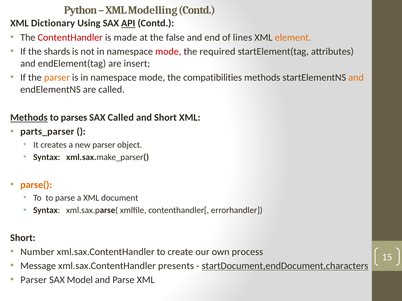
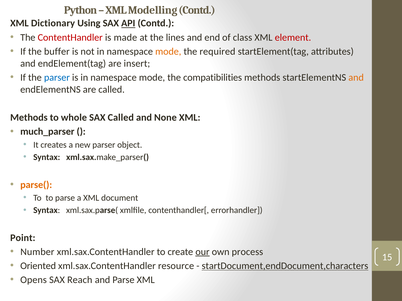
false: false -> lines
lines: lines -> class
element colour: orange -> red
shards: shards -> buffer
mode at (168, 52) colour: red -> orange
parser at (57, 78) colour: orange -> blue
Methods at (29, 118) underline: present -> none
parses: parses -> whole
and Short: Short -> None
parts_parser: parts_parser -> much_parser
Short at (23, 238): Short -> Point
our underline: none -> present
Message: Message -> Oriented
presents: presents -> resource
Parser at (34, 280): Parser -> Opens
Model: Model -> Reach
